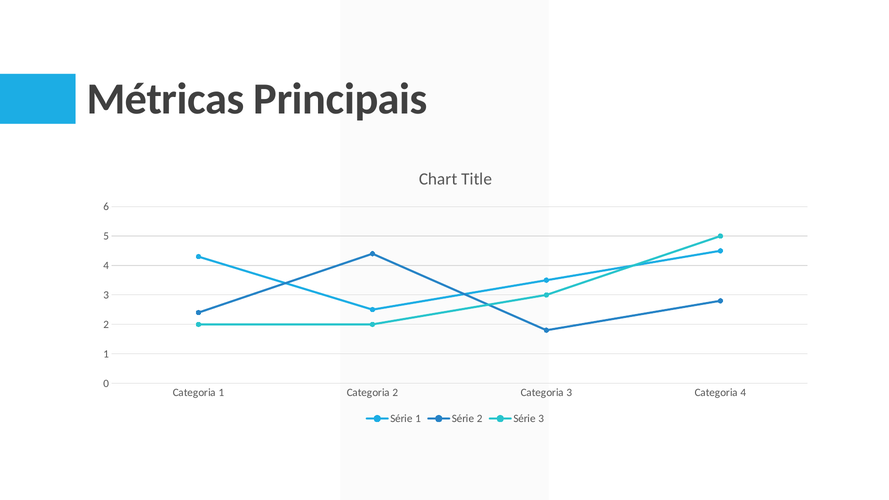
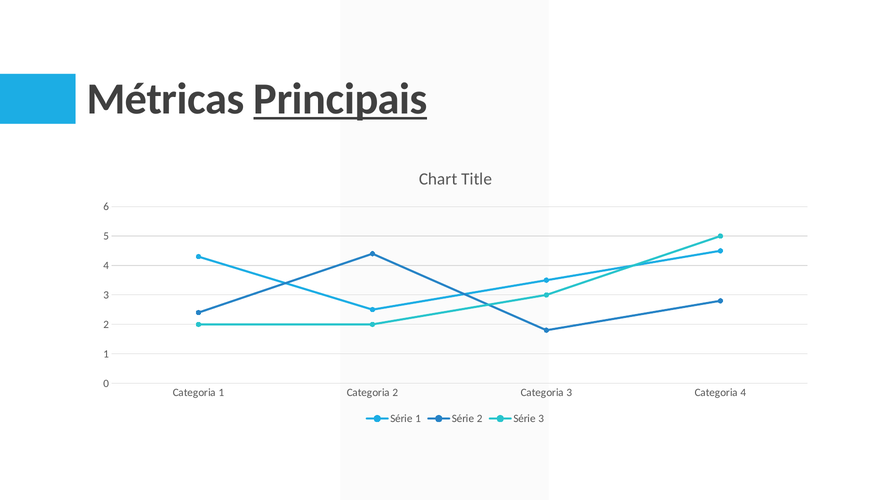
Principais underline: none -> present
